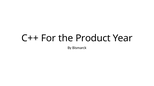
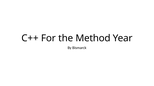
Product: Product -> Method
